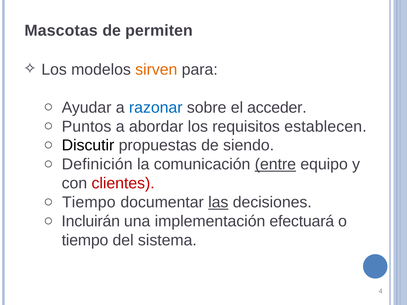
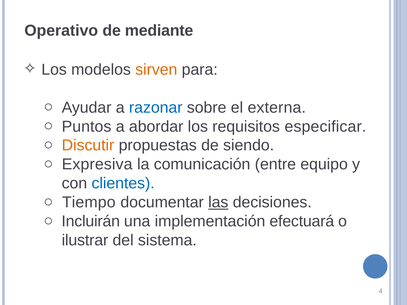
Mascotas: Mascotas -> Operativo
permiten: permiten -> mediante
acceder: acceder -> externa
establecen: establecen -> especificar
Discutir colour: black -> orange
Definición: Definición -> Expresiva
entre underline: present -> none
clientes colour: red -> blue
tiempo at (85, 241): tiempo -> ilustrar
